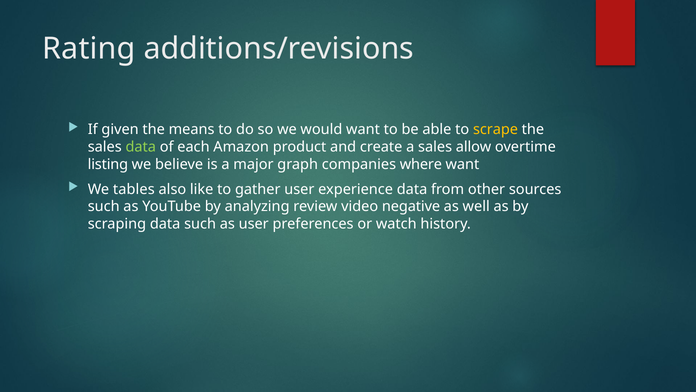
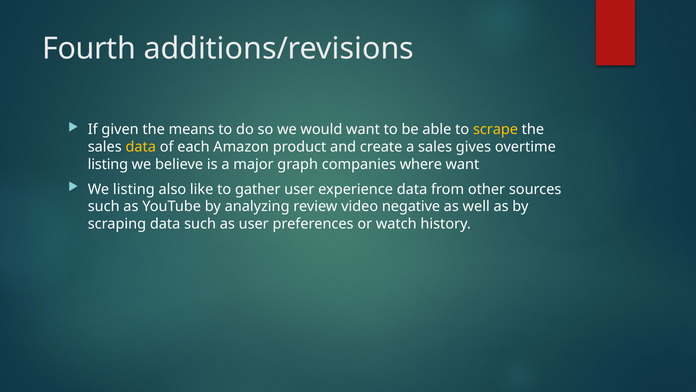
Rating: Rating -> Fourth
data at (141, 147) colour: light green -> yellow
allow: allow -> gives
We tables: tables -> listing
